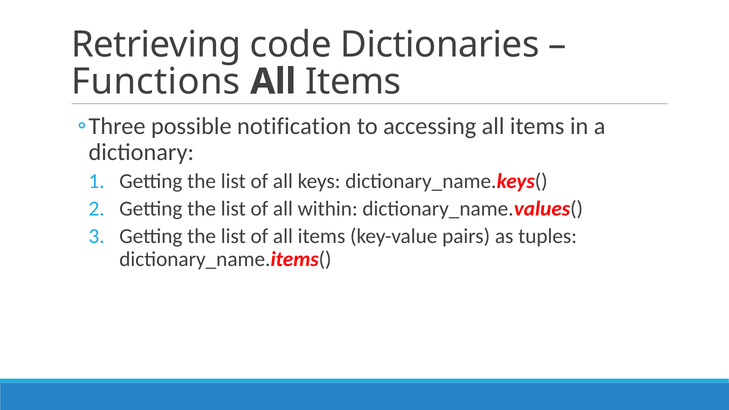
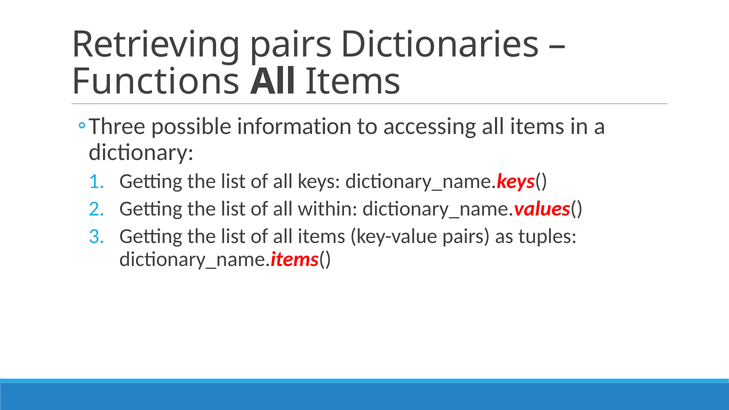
Retrieving code: code -> pairs
notification: notification -> information
